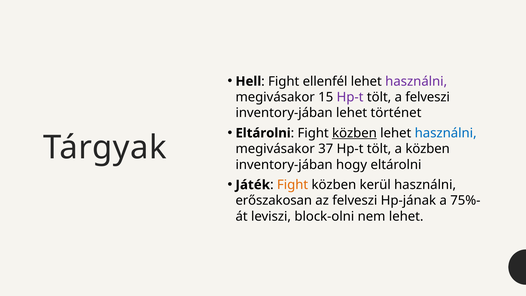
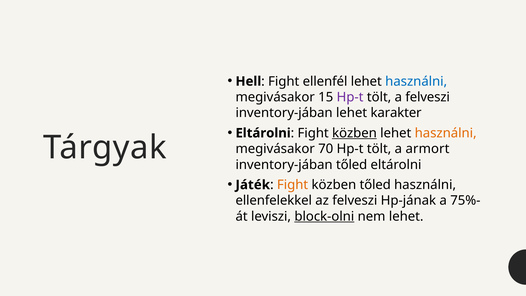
használni at (416, 81) colour: purple -> blue
történet: történet -> karakter
használni at (446, 133) colour: blue -> orange
37: 37 -> 70
a közben: közben -> armort
inventory-jában hogy: hogy -> tőled
közben kerül: kerül -> tőled
erőszakosan: erőszakosan -> ellenfelekkel
block-olni underline: none -> present
